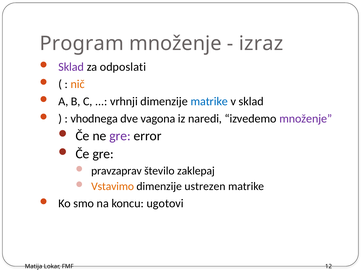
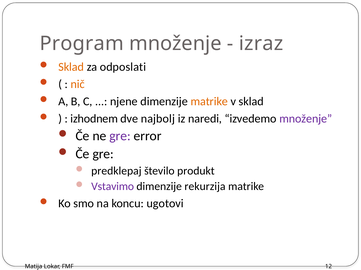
Sklad at (71, 67) colour: purple -> orange
vrhnji: vrhnji -> njene
matrike at (209, 102) colour: blue -> orange
vhodnega: vhodnega -> izhodnem
vagona: vagona -> najbolj
pravzaprav: pravzaprav -> predklepaj
zaklepaj: zaklepaj -> produkt
Vstavimo colour: orange -> purple
ustrezen: ustrezen -> rekurzija
